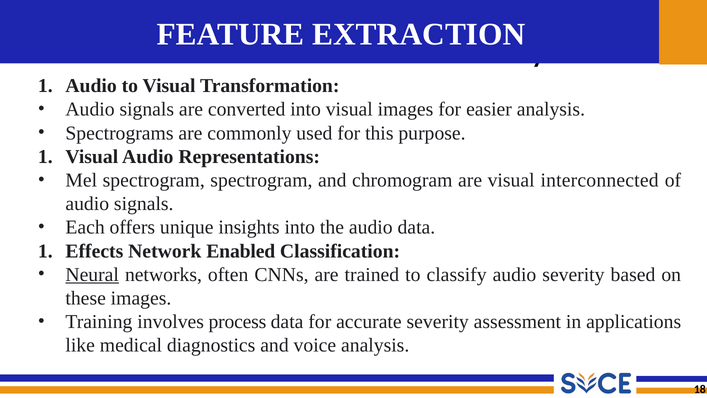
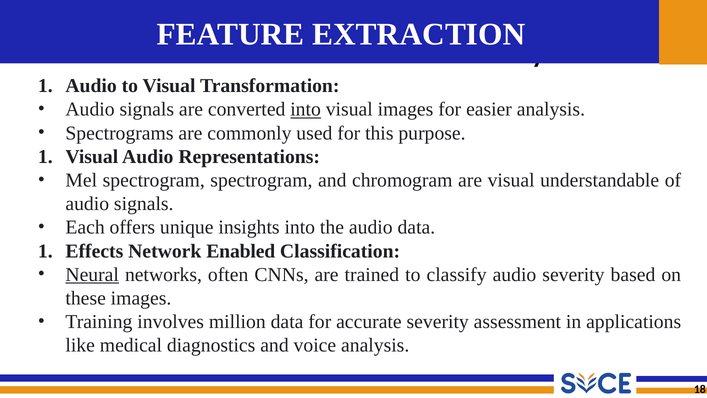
into at (306, 109) underline: none -> present
interconnected: interconnected -> understandable
process: process -> million
